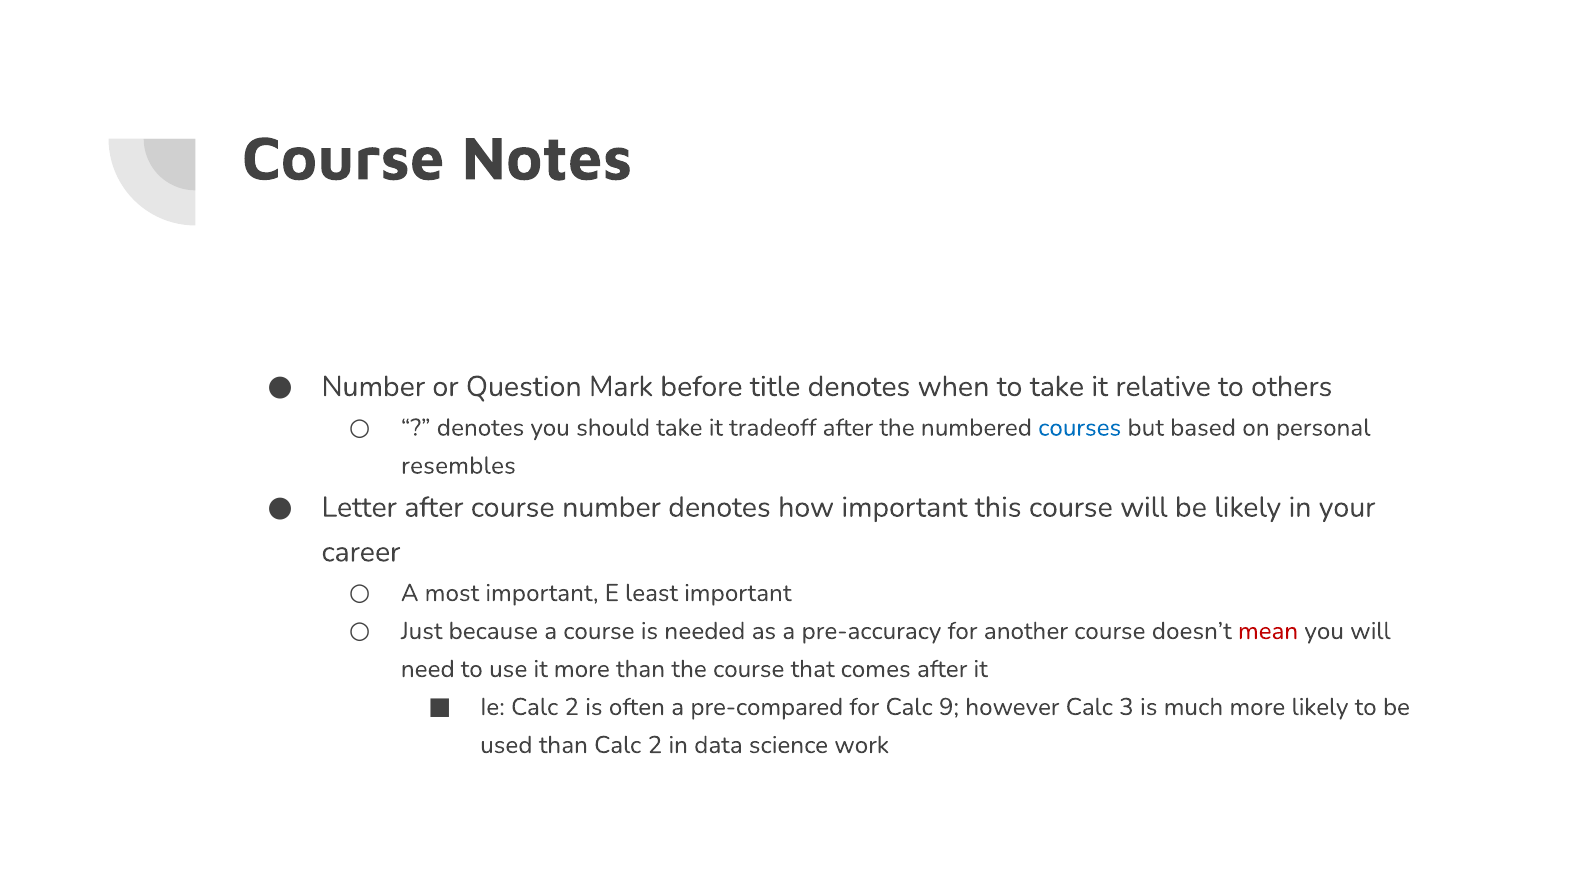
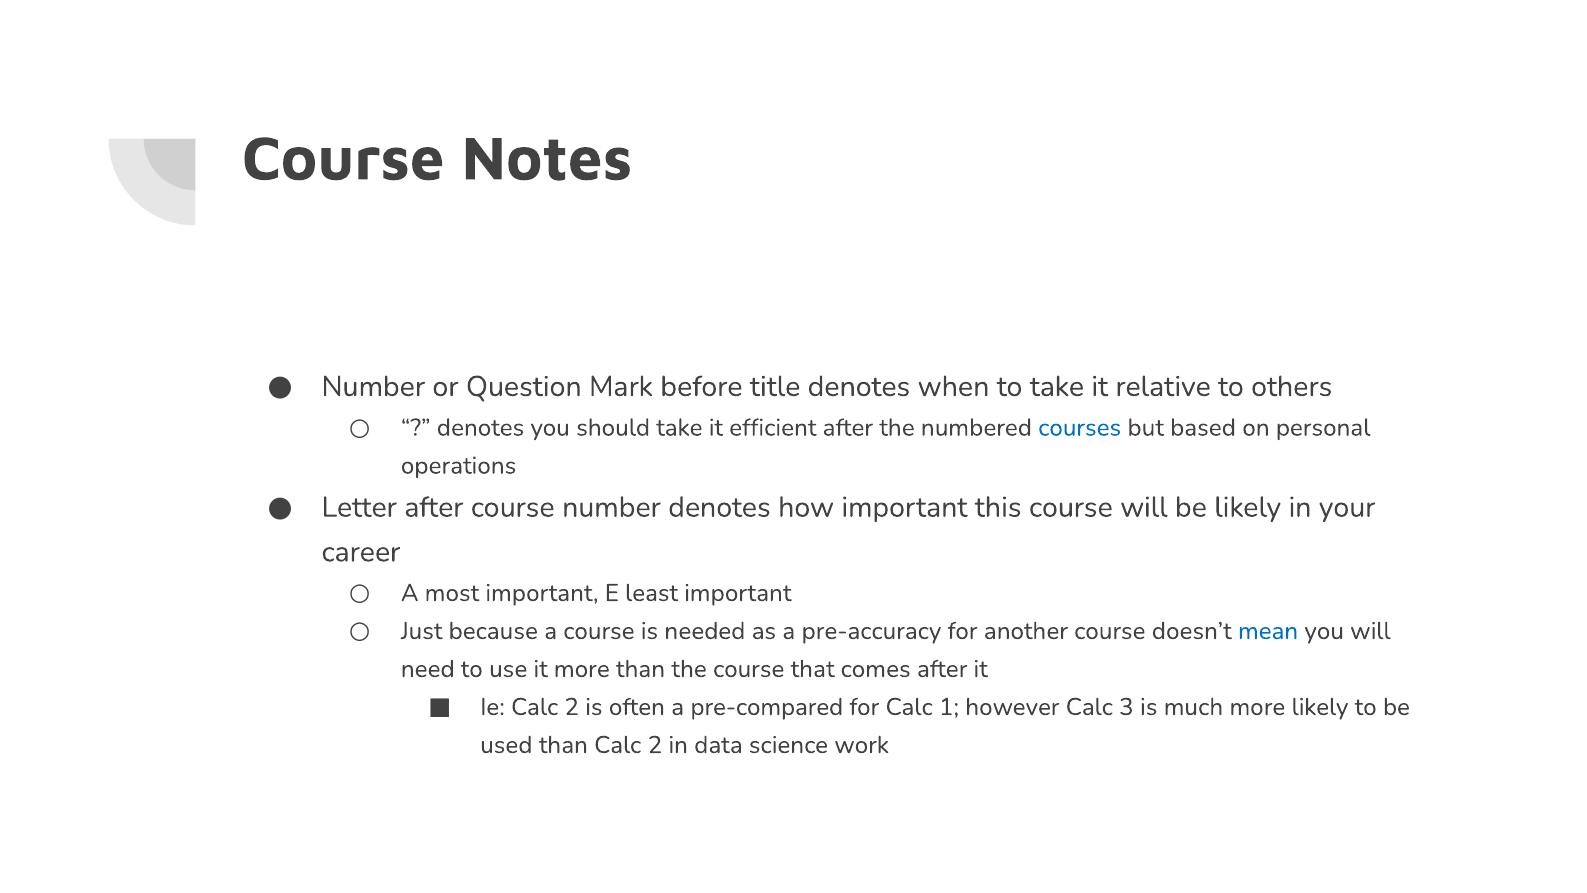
tradeoff: tradeoff -> efficient
resembles: resembles -> operations
mean colour: red -> blue
9: 9 -> 1
